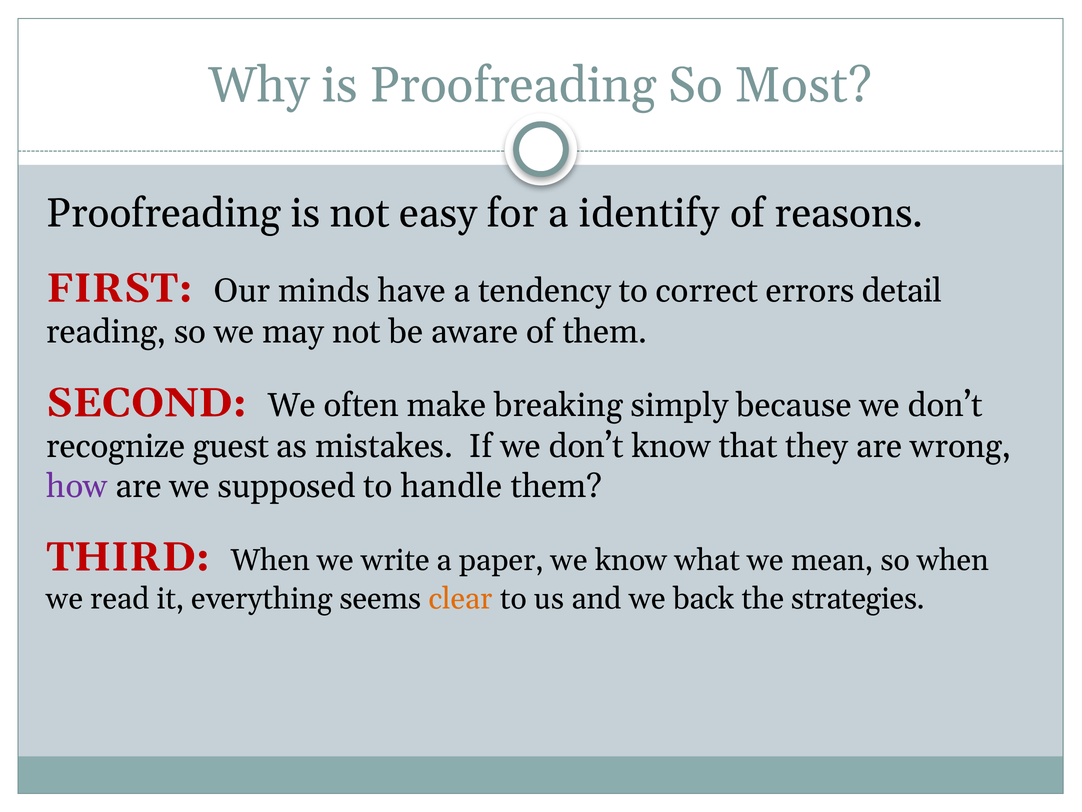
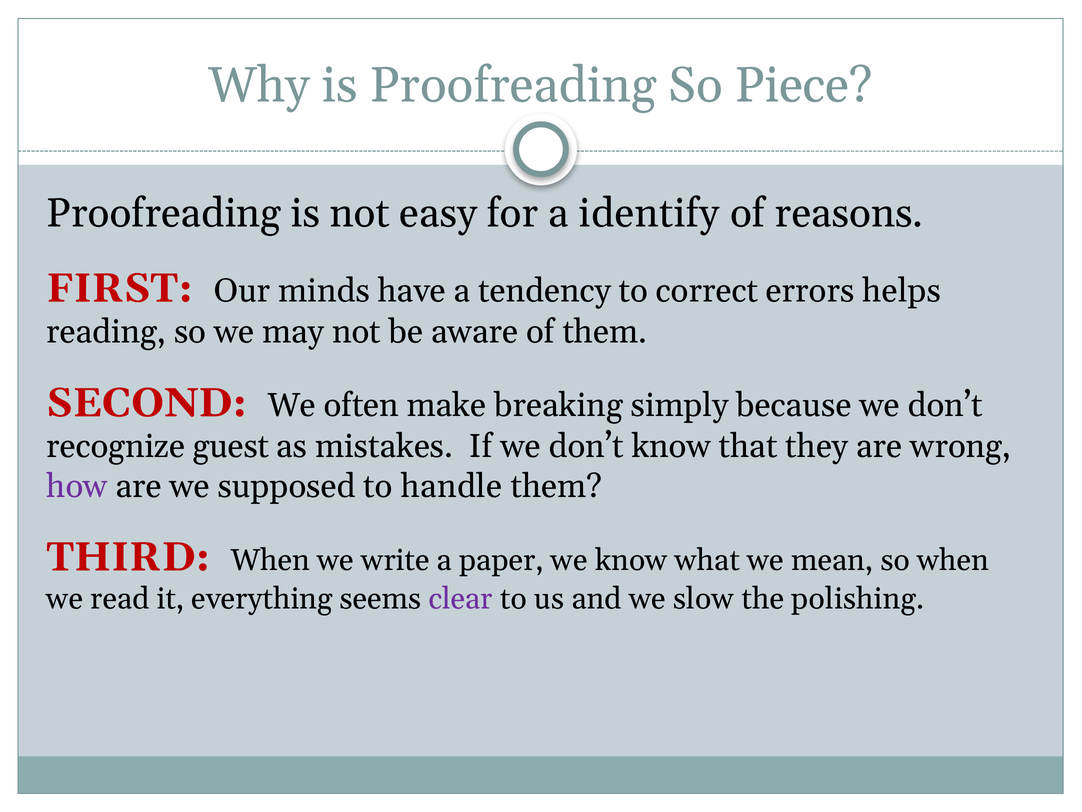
Most: Most -> Piece
detail: detail -> helps
clear colour: orange -> purple
back: back -> slow
strategies: strategies -> polishing
